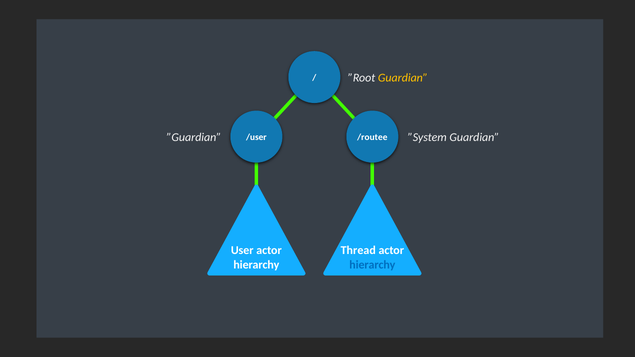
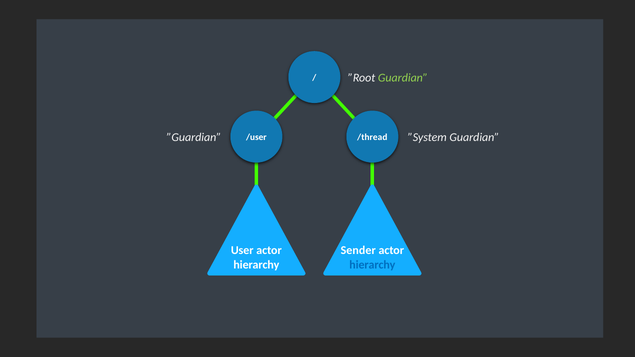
Guardian at (403, 78) colour: yellow -> light green
/routee: /routee -> /thread
Thread: Thread -> Sender
